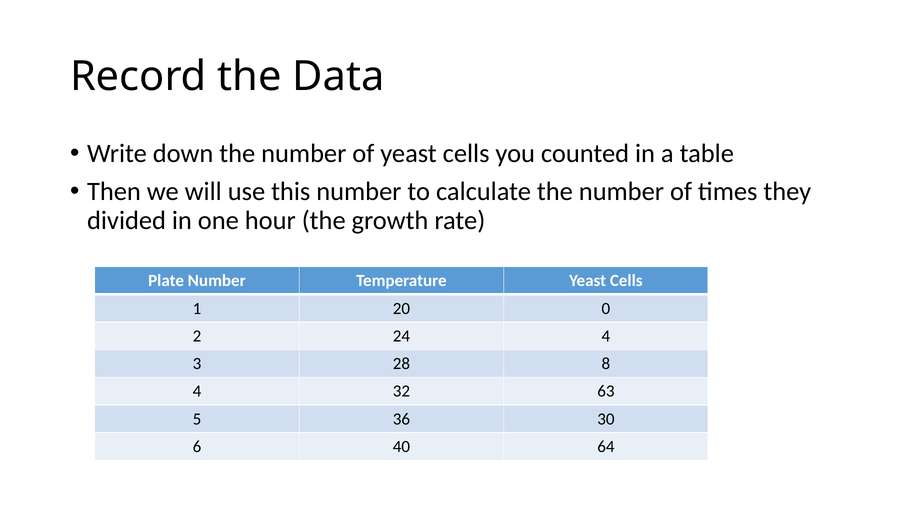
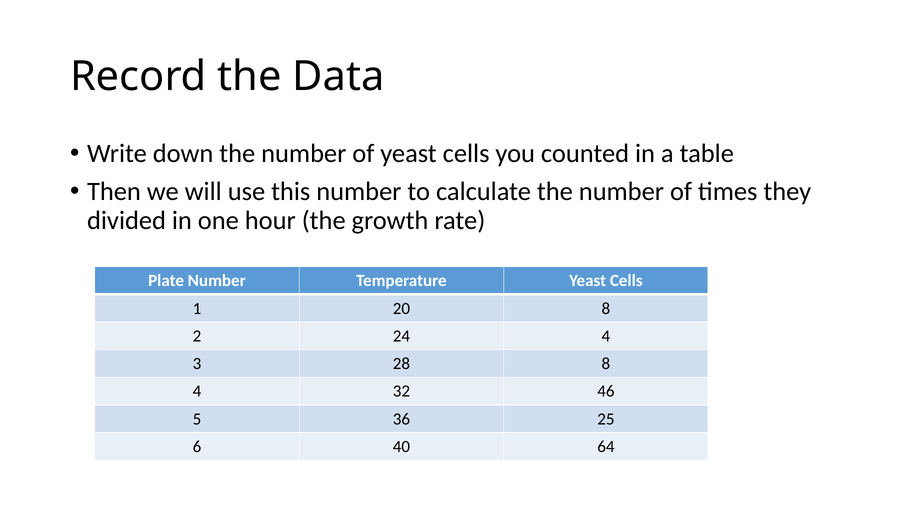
20 0: 0 -> 8
63: 63 -> 46
30: 30 -> 25
